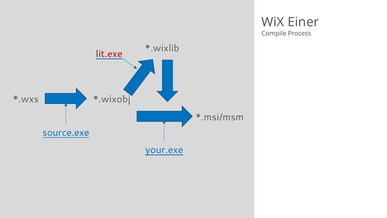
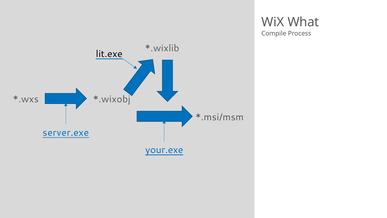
Einer: Einer -> What
lit.exe colour: red -> black
source.exe: source.exe -> server.exe
